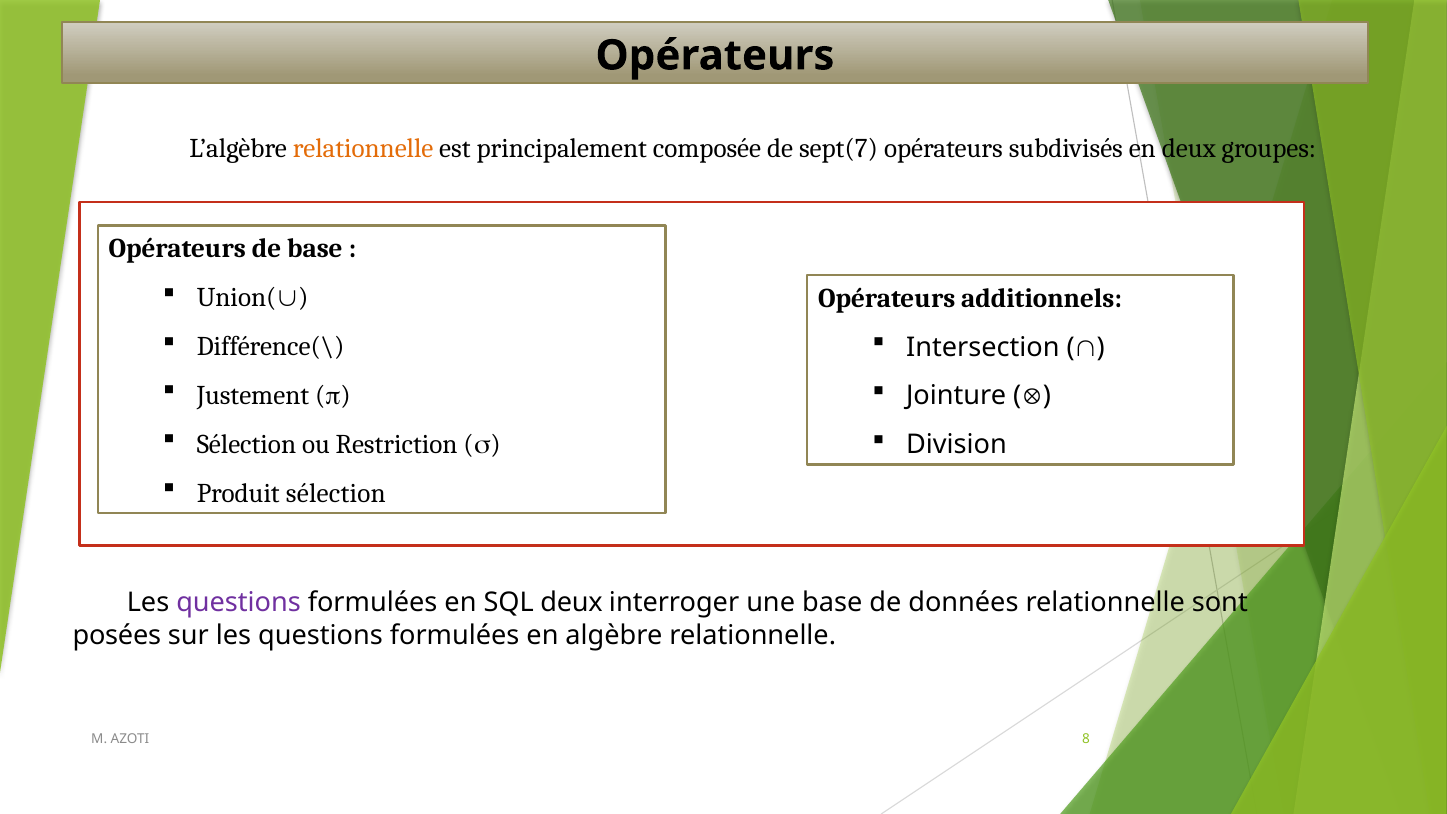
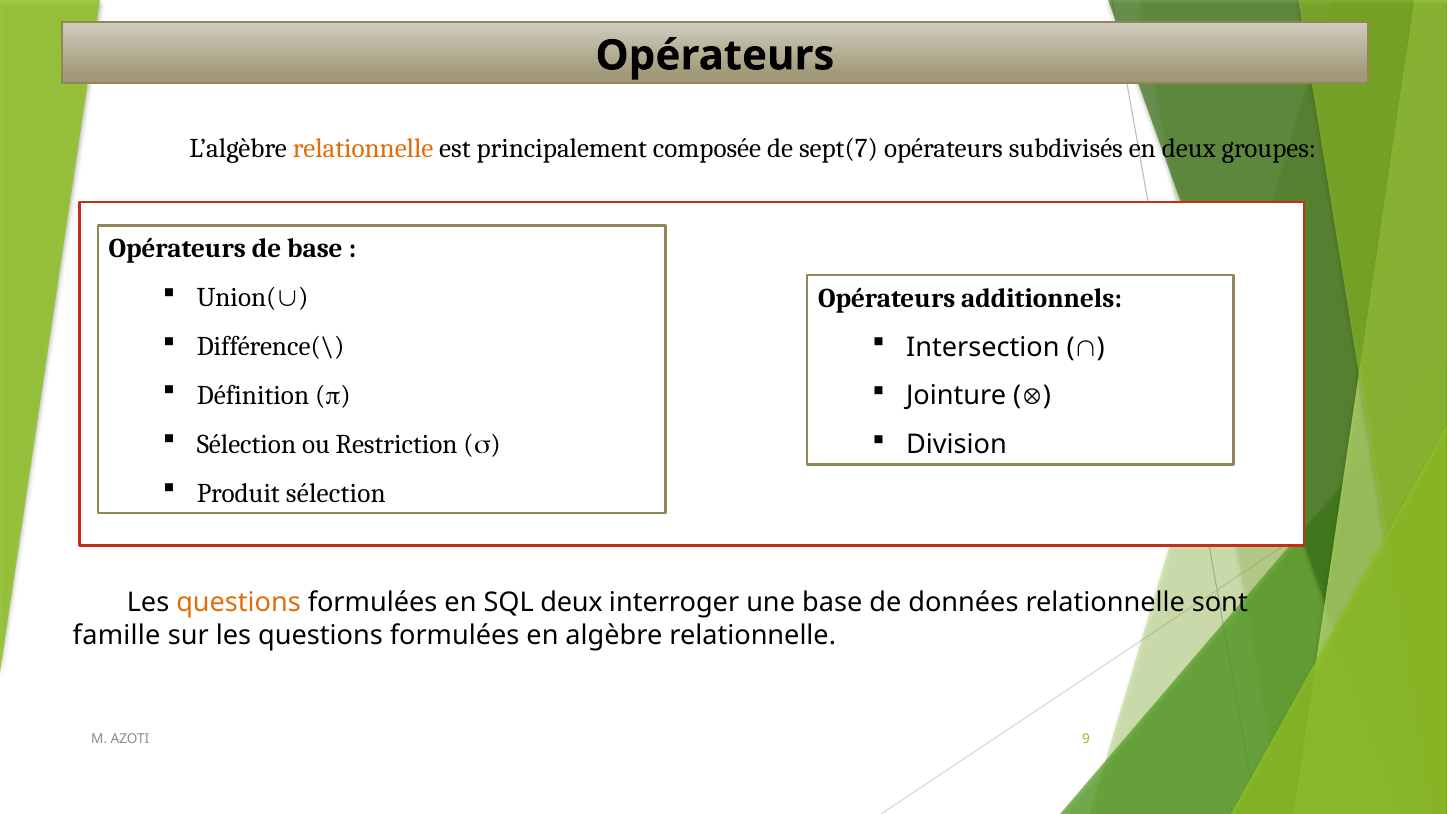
Justement: Justement -> Définition
questions at (239, 602) colour: purple -> orange
posées: posées -> famille
8: 8 -> 9
